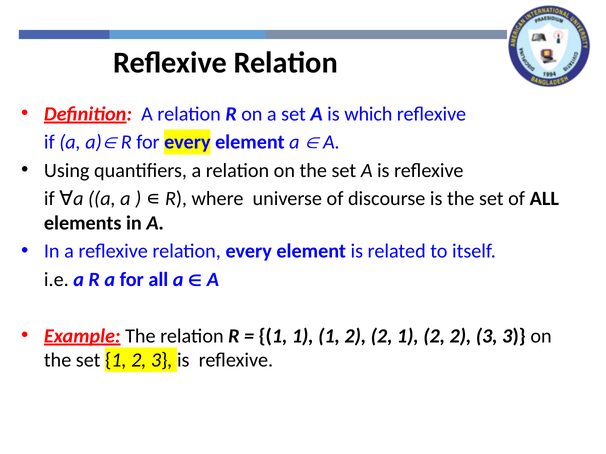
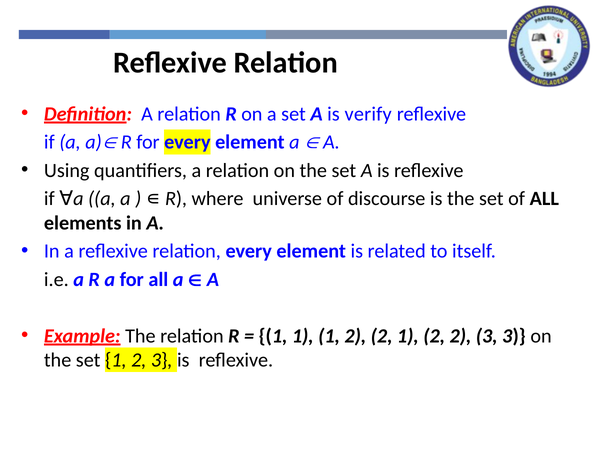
which: which -> verify
